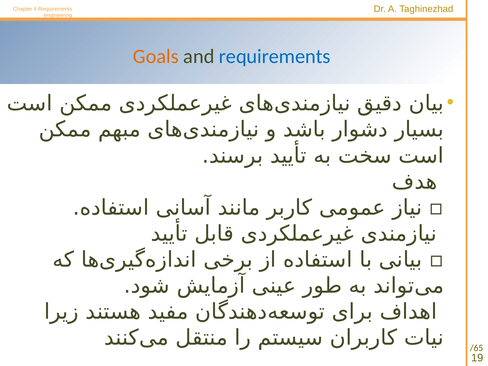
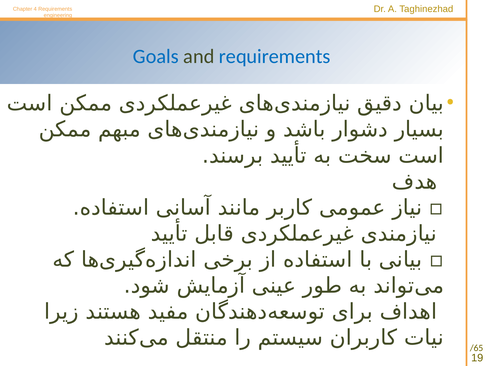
Goals colour: orange -> blue
